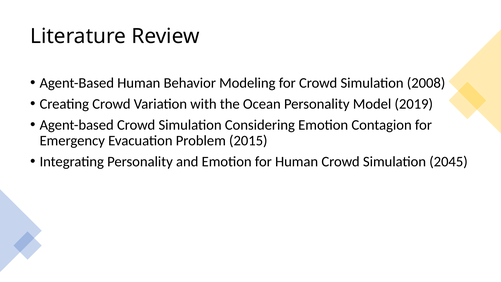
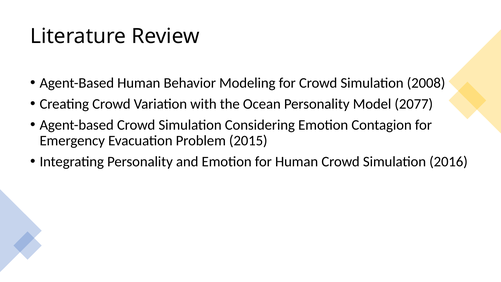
2019: 2019 -> 2077
2045: 2045 -> 2016
